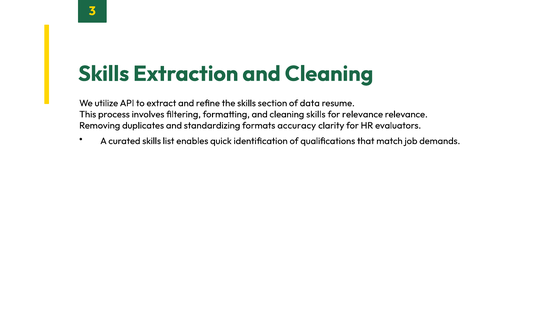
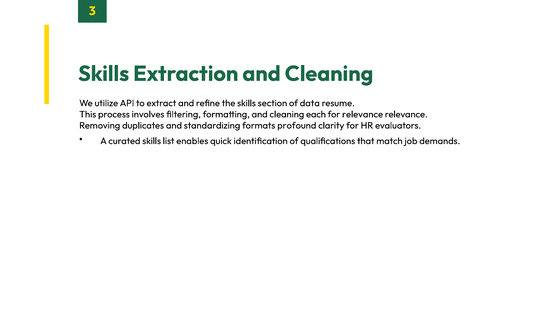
cleaning skills: skills -> each
accuracy: accuracy -> profound
